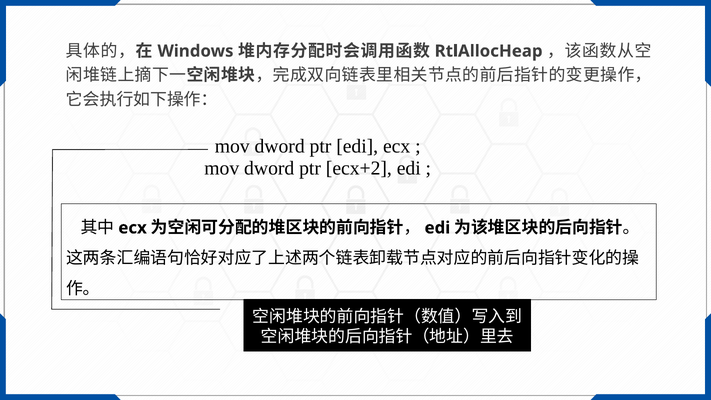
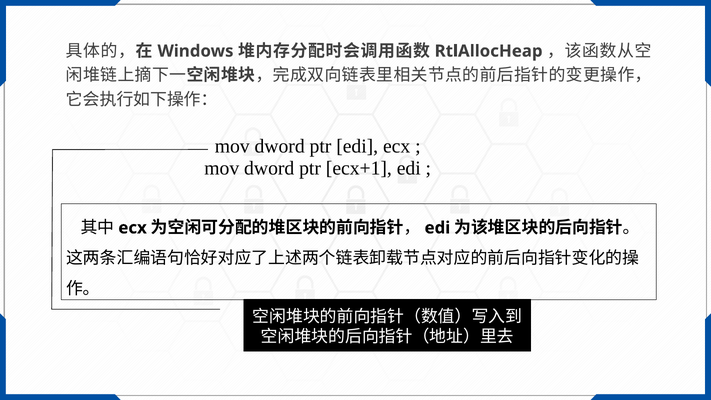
ecx+2: ecx+2 -> ecx+1
